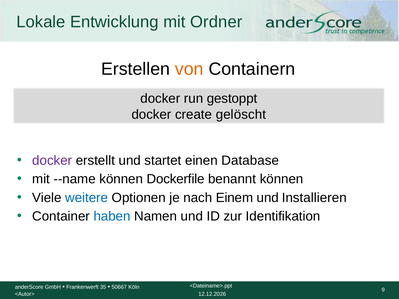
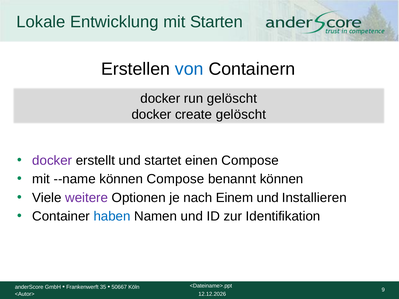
Ordner: Ordner -> Starten
von colour: orange -> blue
run gestoppt: gestoppt -> gelöscht
einen Database: Database -> Compose
können Dockerfile: Dockerfile -> Compose
weitere colour: blue -> purple
